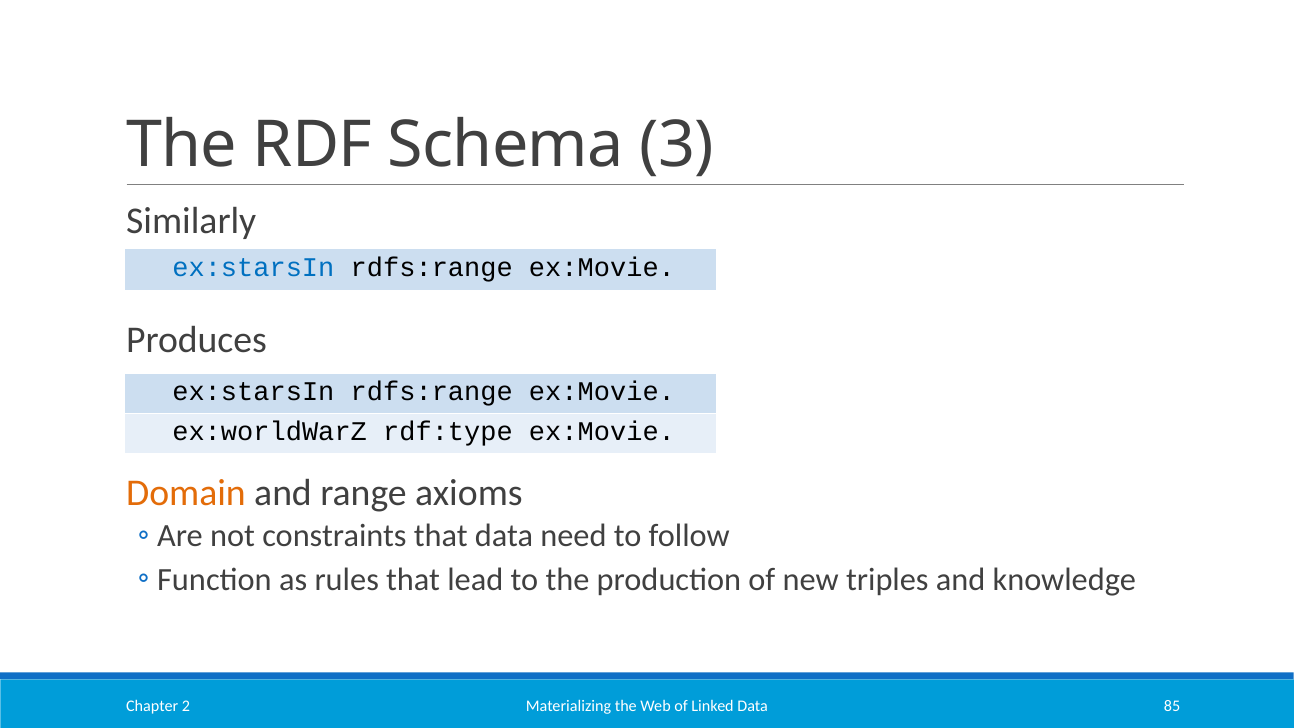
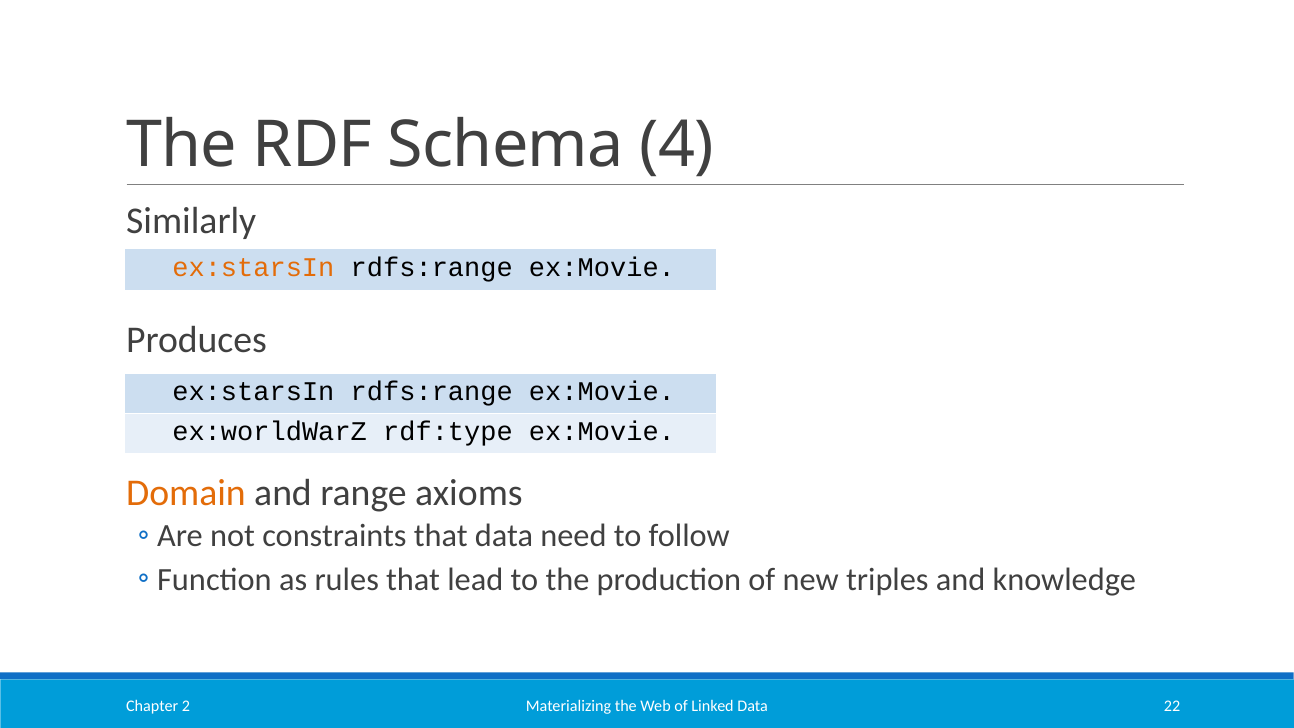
3: 3 -> 4
ex:starsIn at (253, 267) colour: blue -> orange
85: 85 -> 22
